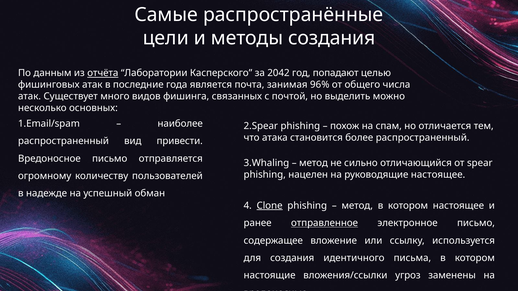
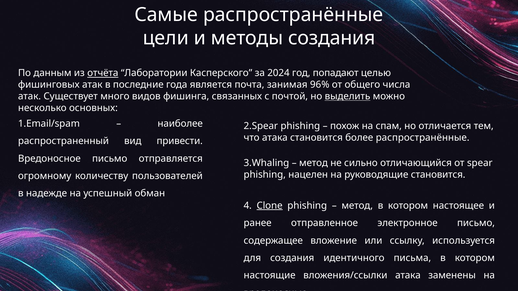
2042: 2042 -> 2024
выделить underline: none -> present
более распространенный: распространенный -> распространённые
руководящие настоящее: настоящее -> становится
отправленное underline: present -> none
вложения/ссылки угроз: угроз -> атака
